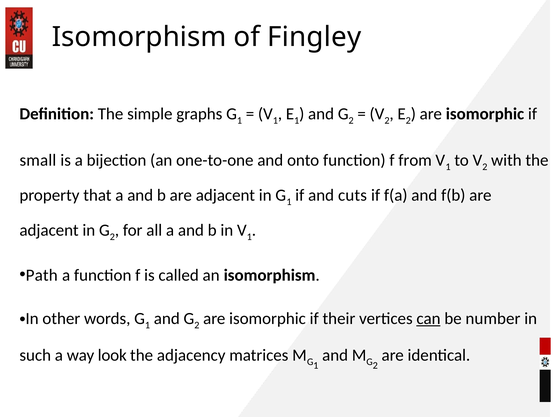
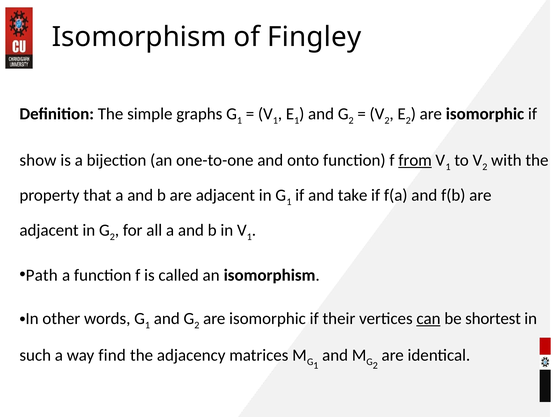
small: small -> show
from underline: none -> present
cuts: cuts -> take
number: number -> shortest
look: look -> find
